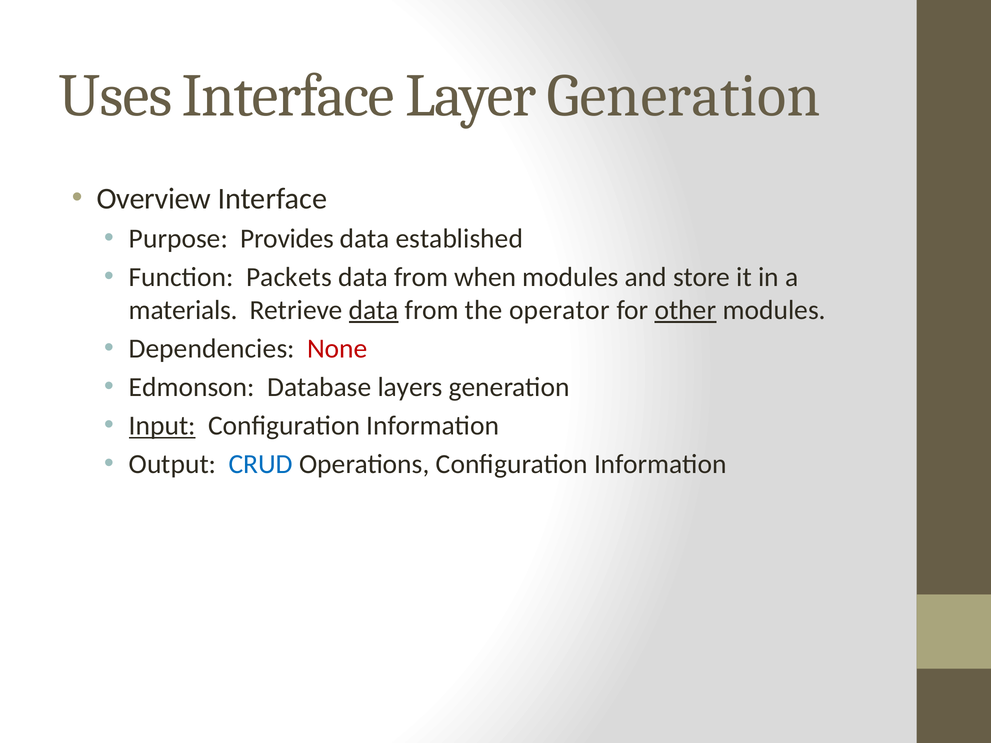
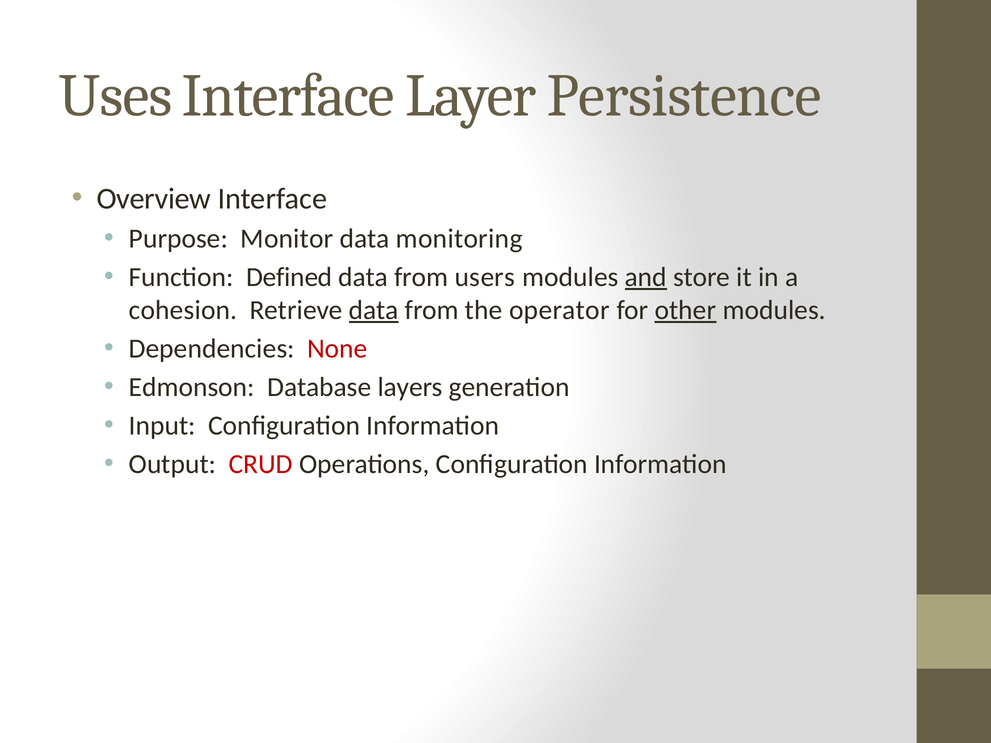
Layer Generation: Generation -> Persistence
Provides: Provides -> Monitor
established: established -> monitoring
Packets: Packets -> Defined
when: when -> users
and underline: none -> present
materials: materials -> cohesion
Input underline: present -> none
CRUD colour: blue -> red
